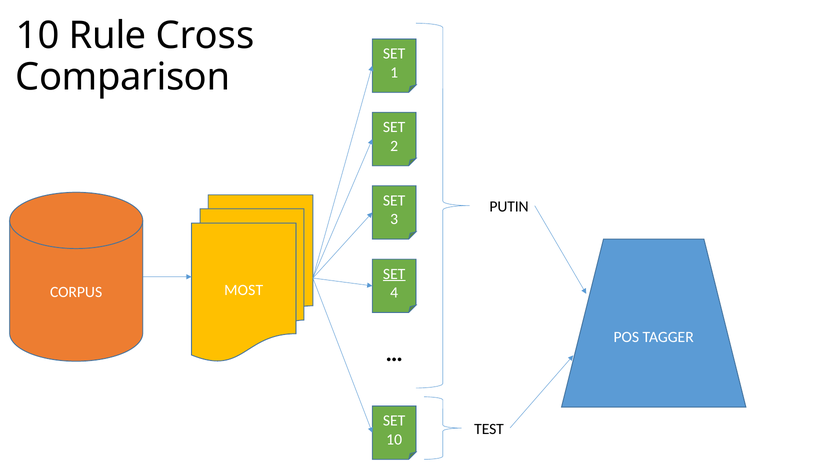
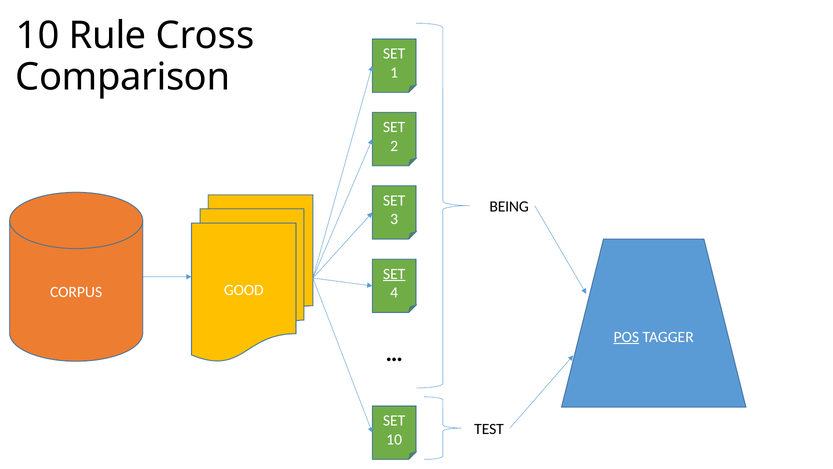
PUTIN: PUTIN -> BEING
MOST: MOST -> GOOD
POS underline: none -> present
